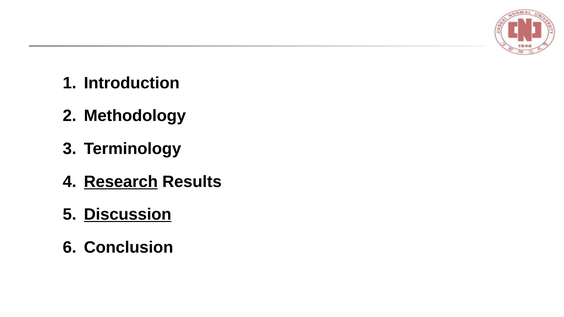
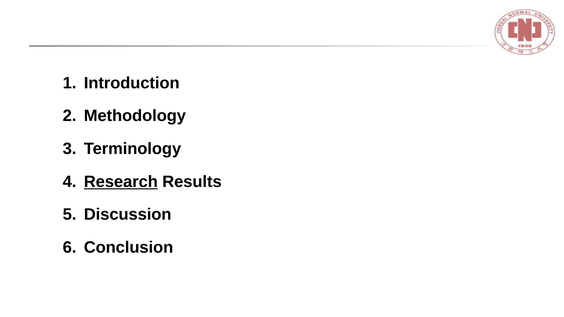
Discussion underline: present -> none
